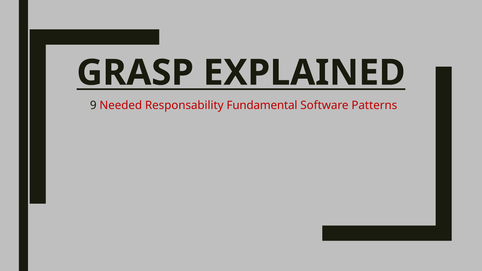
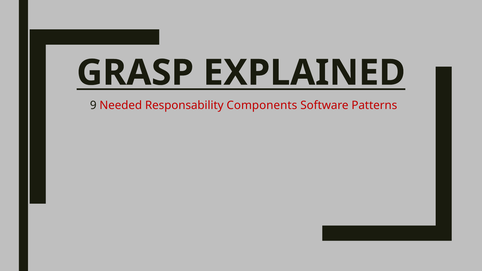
Fundamental: Fundamental -> Components
